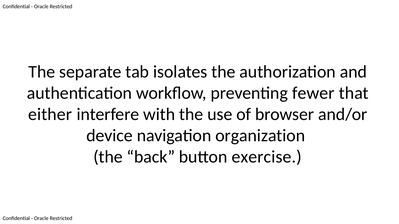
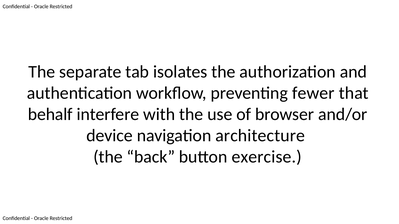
either: either -> behalf
organization: organization -> architecture
